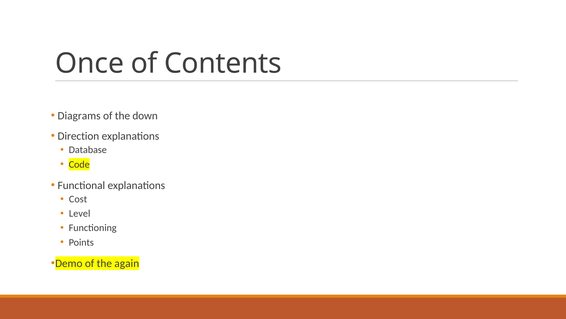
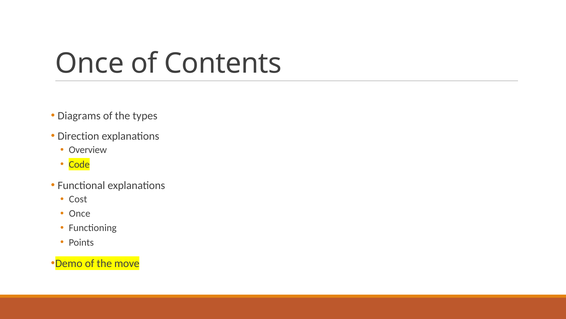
down: down -> types
Database: Database -> Overview
Level at (80, 213): Level -> Once
again: again -> move
